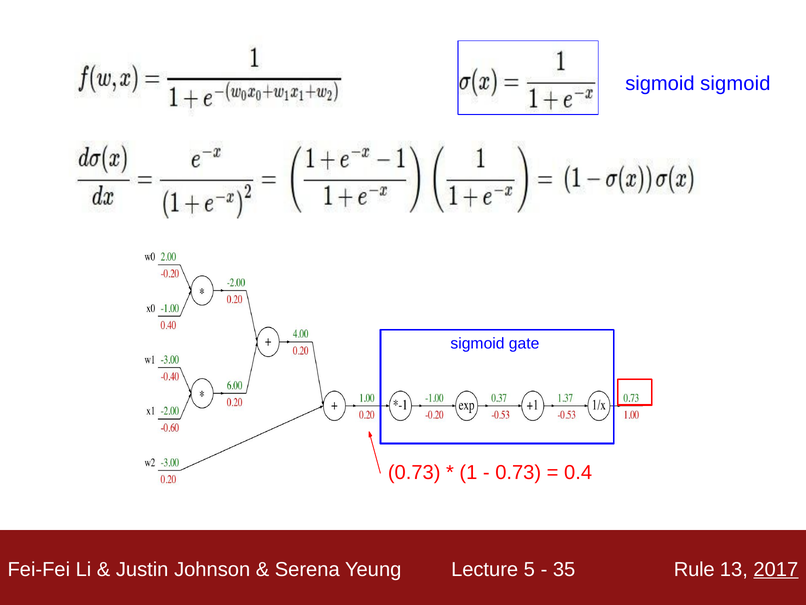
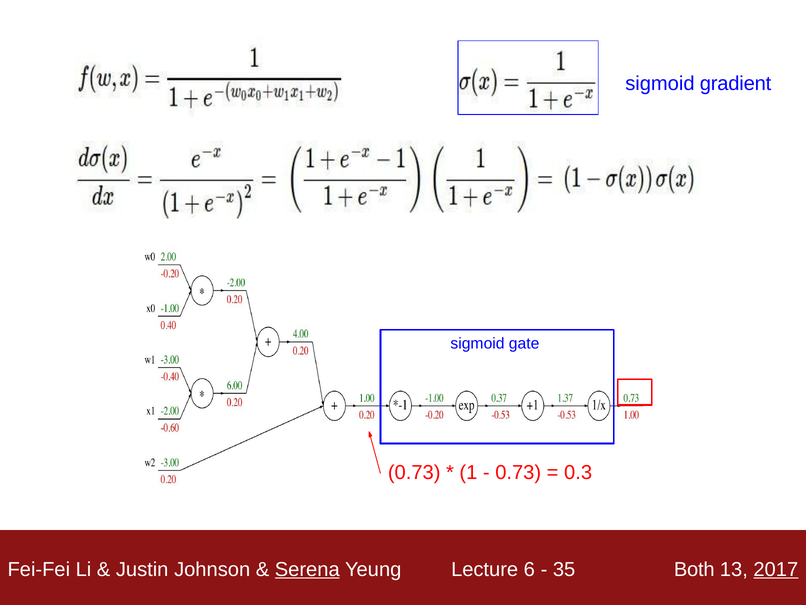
sigmoid sigmoid: sigmoid -> gradient
0.4: 0.4 -> 0.3
Serena underline: none -> present
5: 5 -> 6
Rule: Rule -> Both
